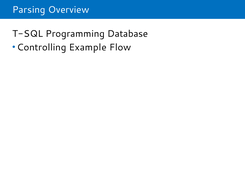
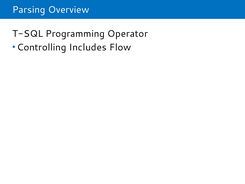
Database: Database -> Operator
Example: Example -> Includes
